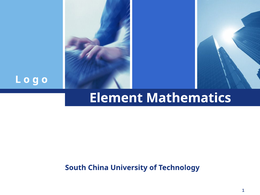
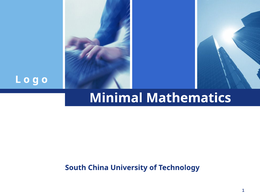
Element: Element -> Minimal
